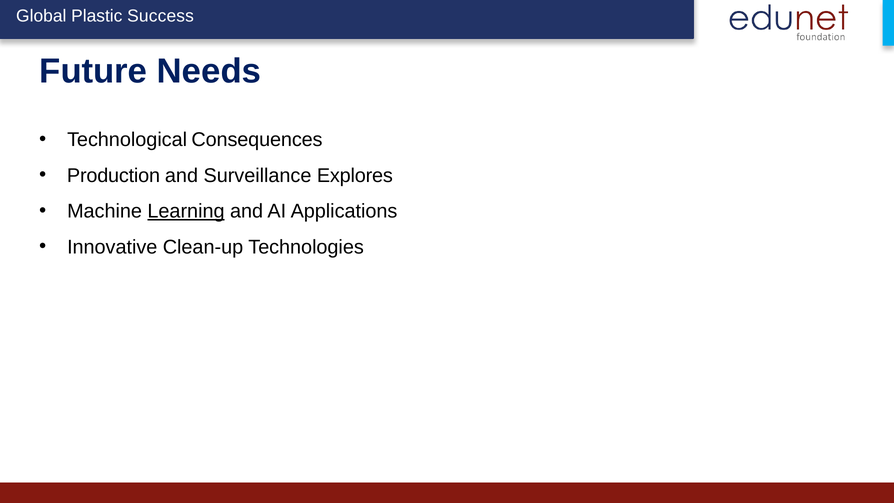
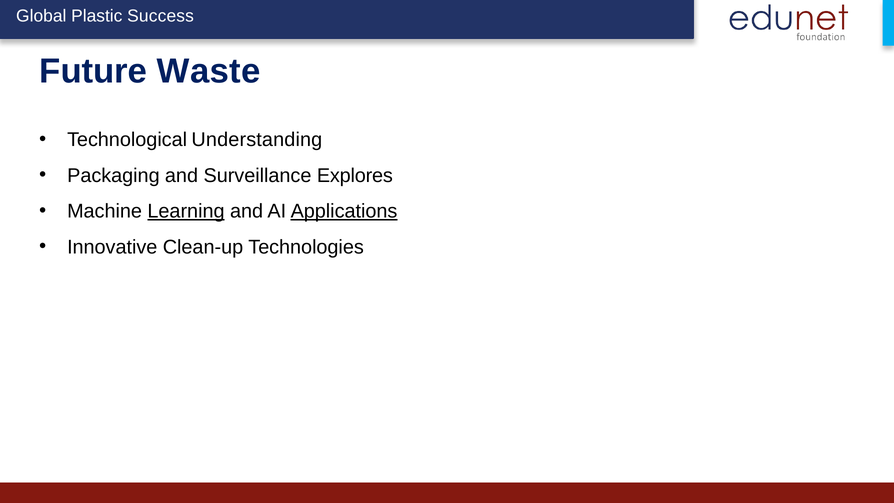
Needs: Needs -> Waste
Consequences: Consequences -> Understanding
Production: Production -> Packaging
Applications underline: none -> present
